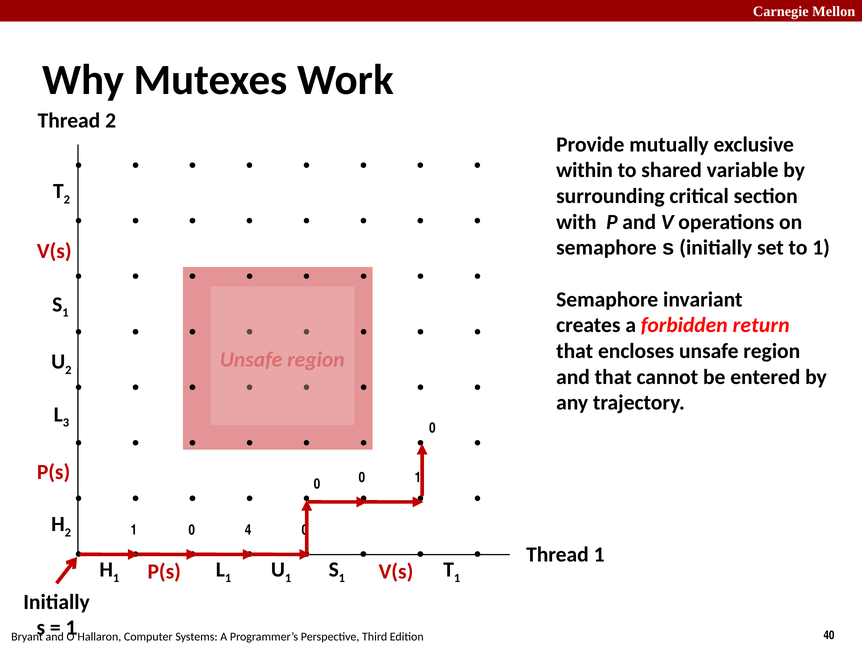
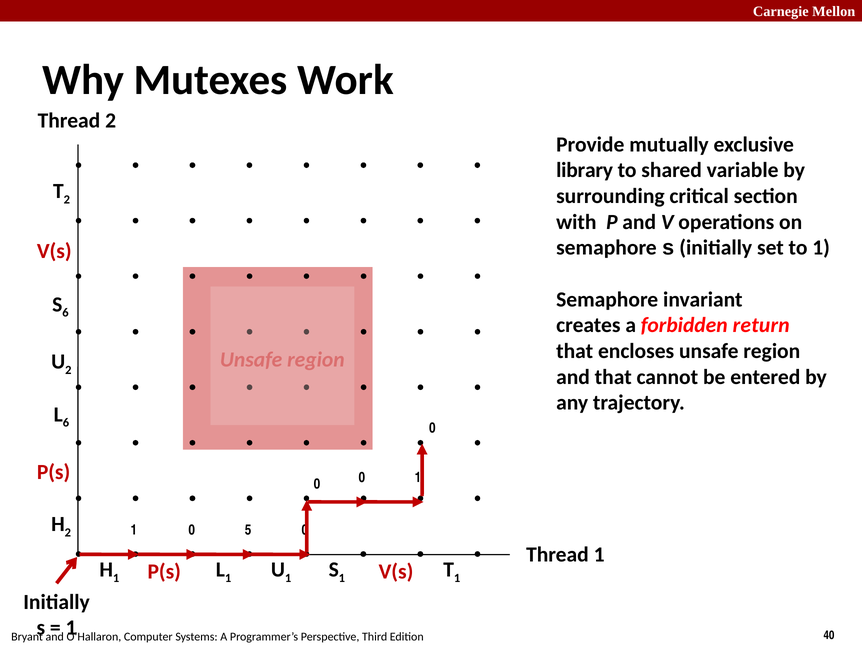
within: within -> library
1 at (65, 313): 1 -> 6
3 at (66, 423): 3 -> 6
4: 4 -> 5
